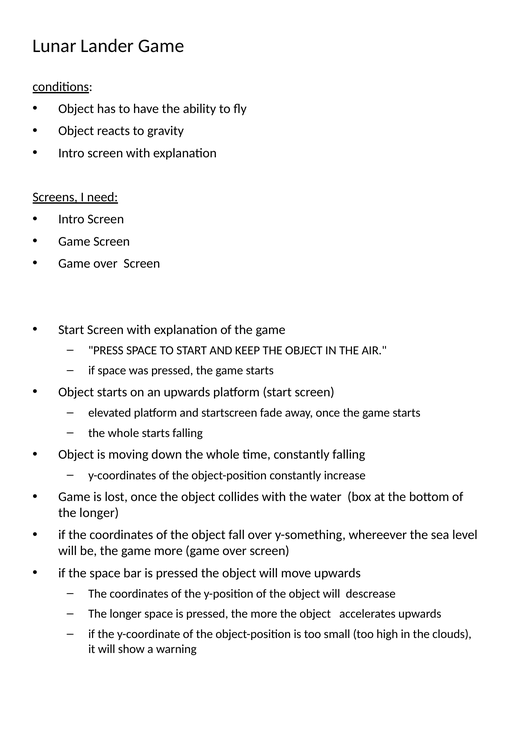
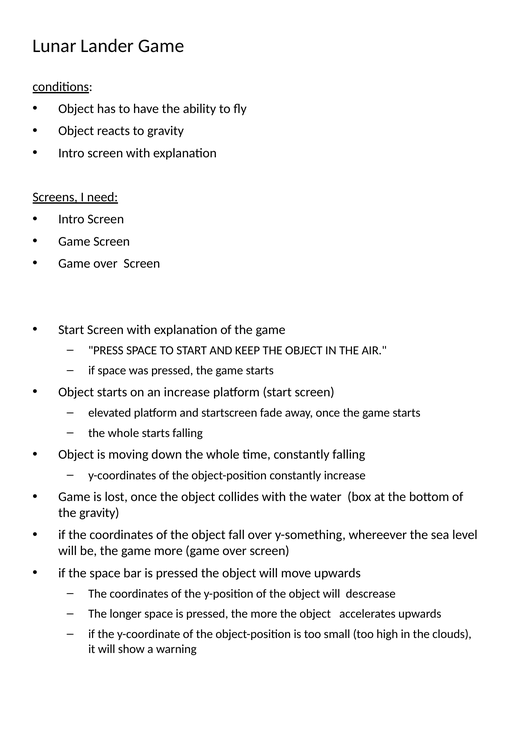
an upwards: upwards -> increase
longer at (99, 513): longer -> gravity
